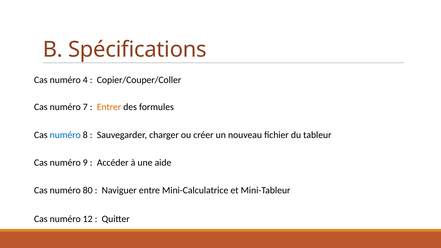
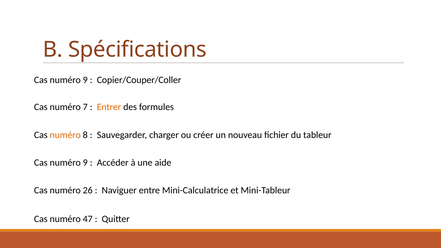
4 at (85, 80): 4 -> 9
numéro at (65, 135) colour: blue -> orange
80: 80 -> 26
12: 12 -> 47
